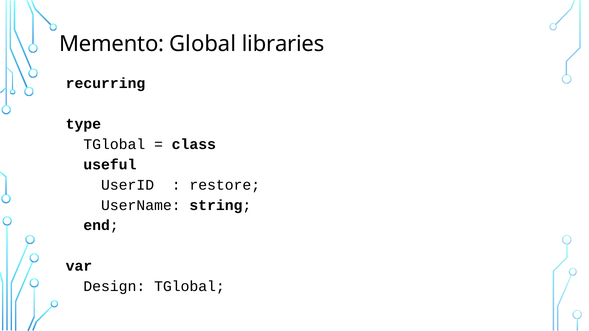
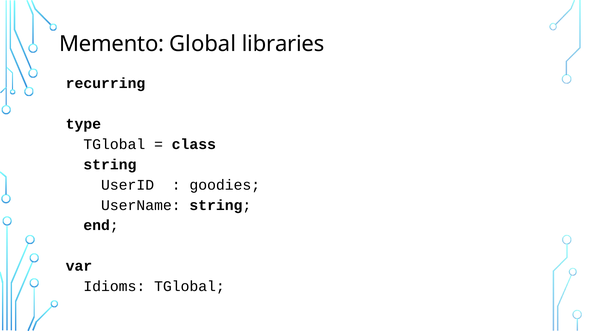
useful at (110, 165): useful -> string
restore: restore -> goodies
Design: Design -> Idioms
